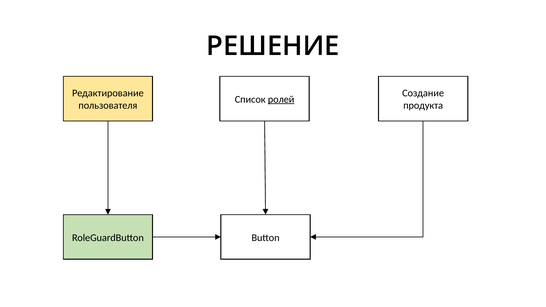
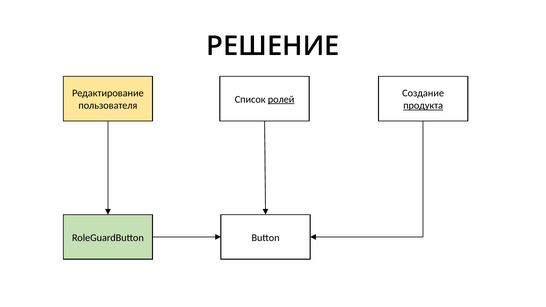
продукта underline: none -> present
